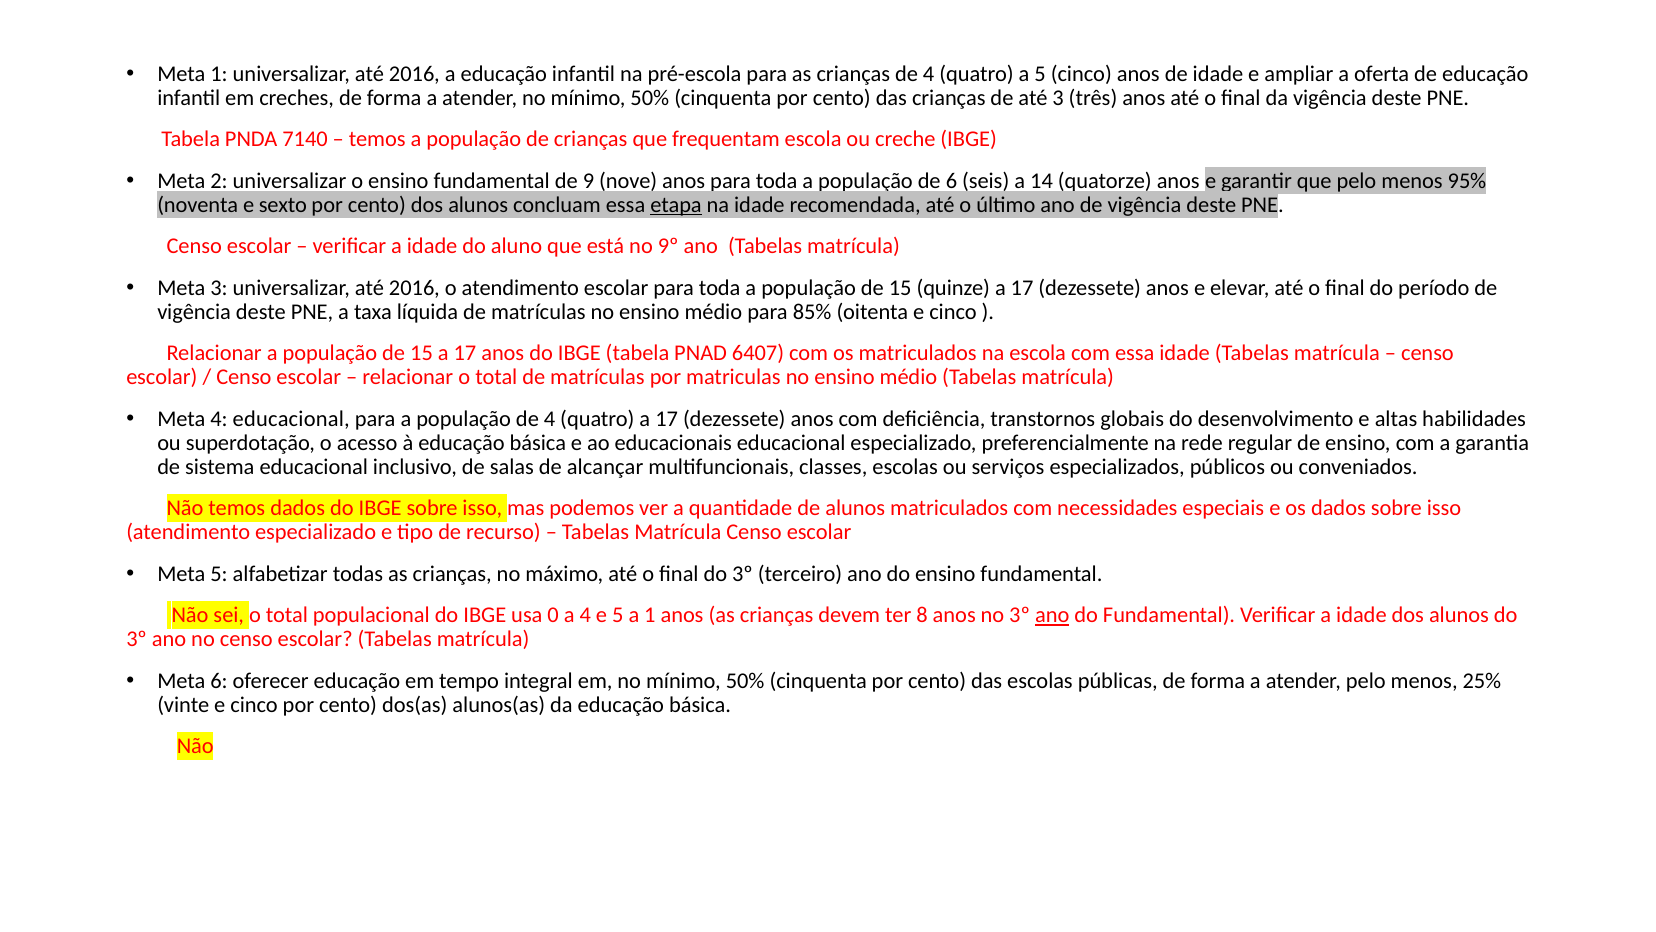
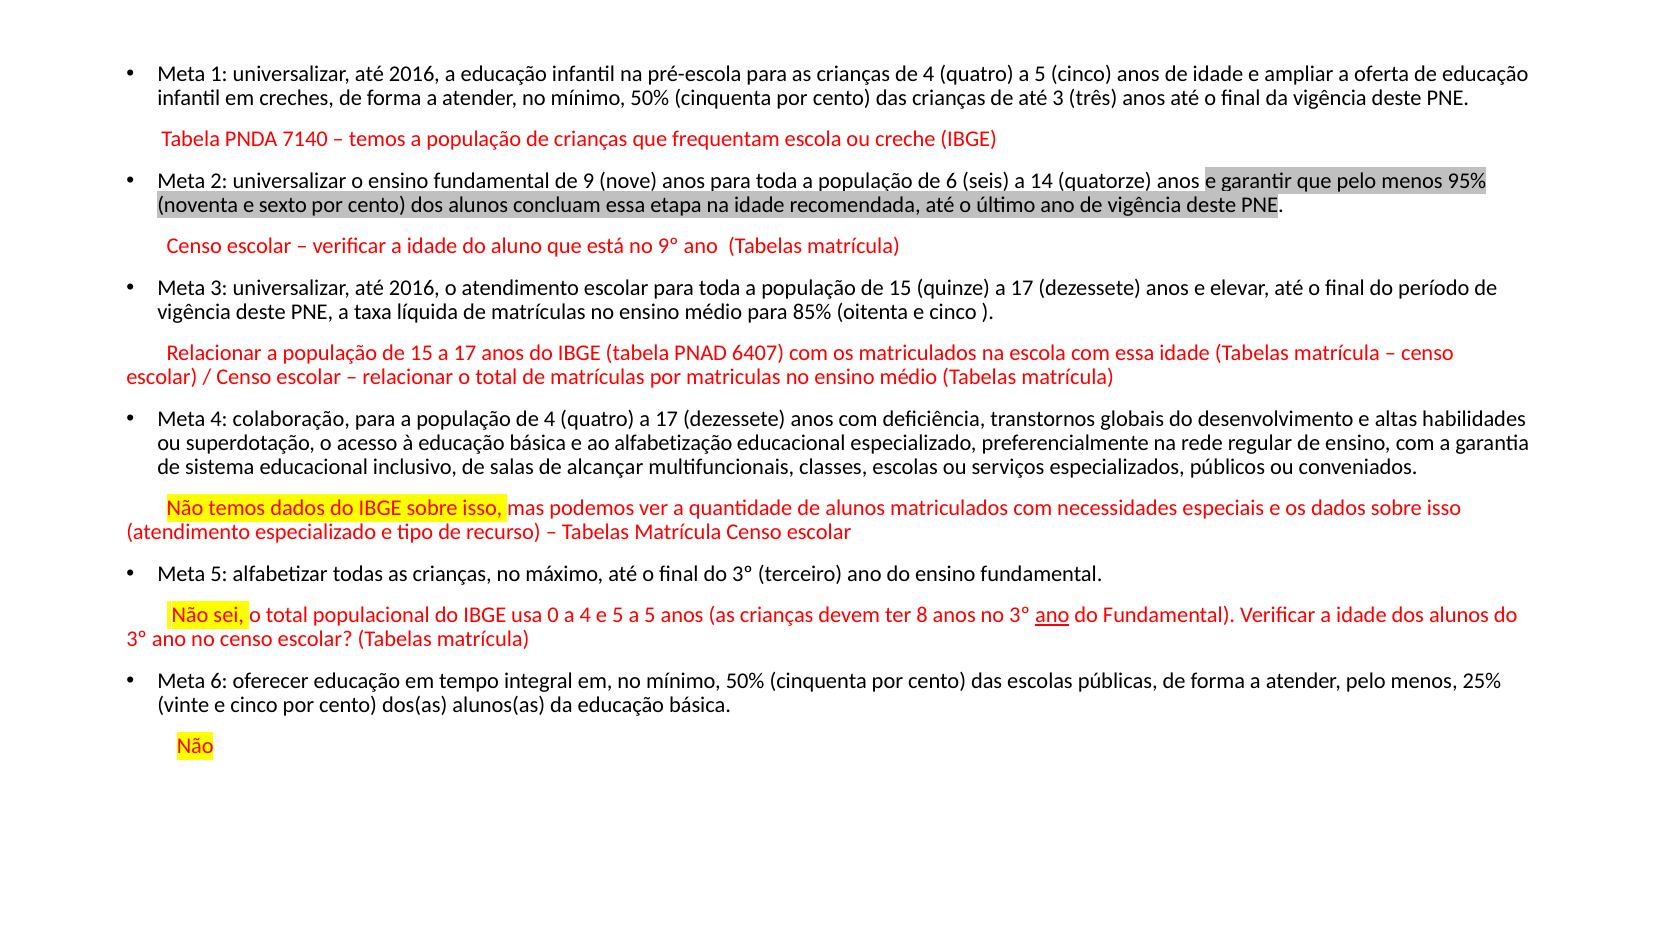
etapa underline: present -> none
4 educacional: educacional -> colaboração
educacionais: educacionais -> alfabetização
5 a 1: 1 -> 5
